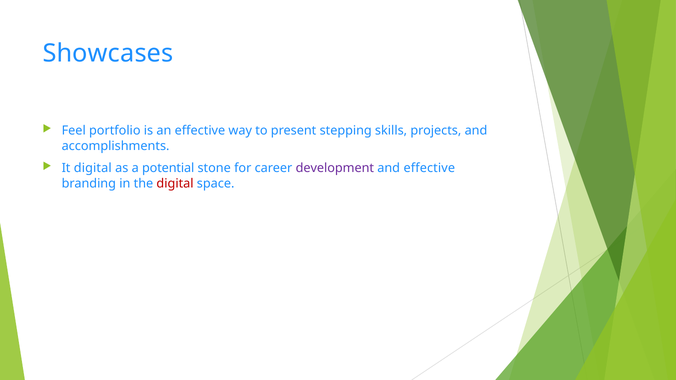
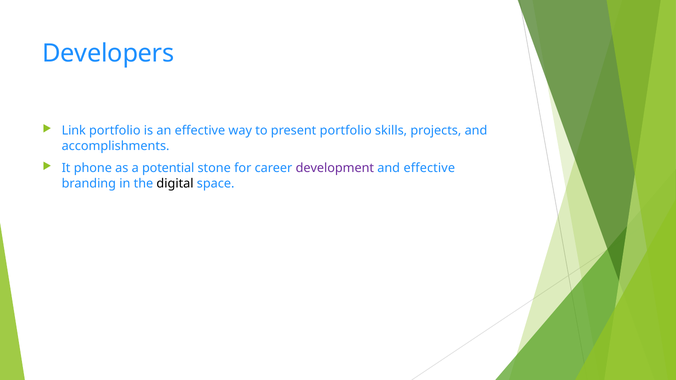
Showcases: Showcases -> Developers
Feel: Feel -> Link
present stepping: stepping -> portfolio
It digital: digital -> phone
digital at (175, 184) colour: red -> black
